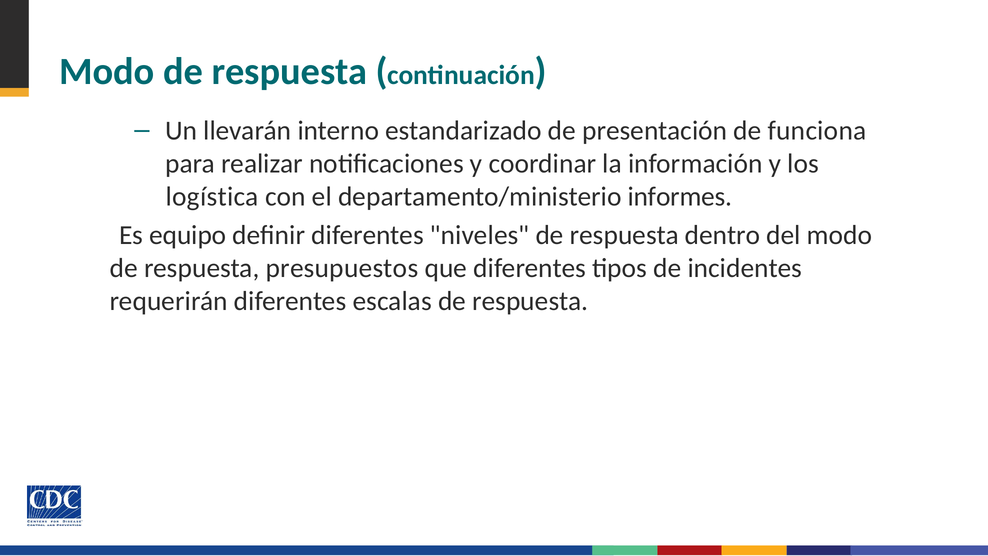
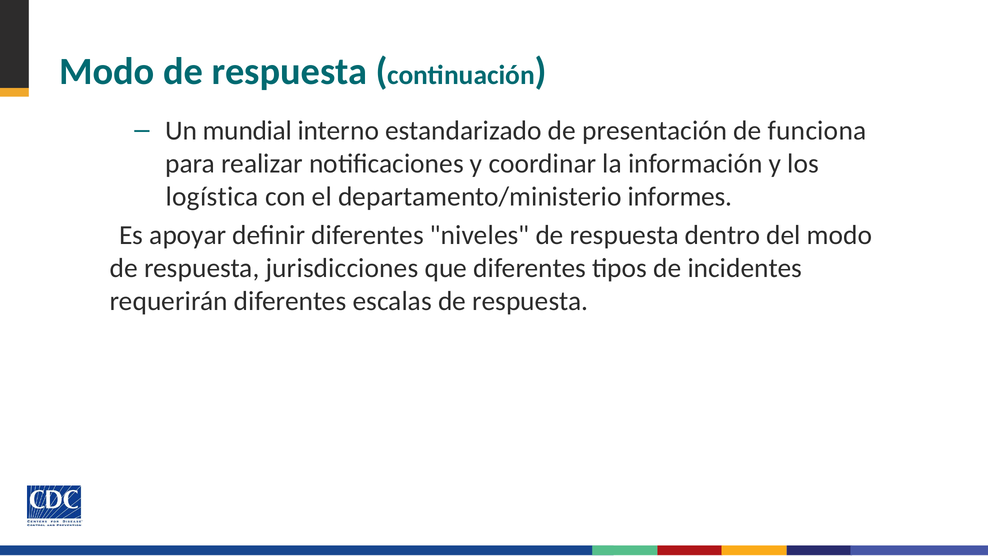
llevarán: llevarán -> mundial
equipo: equipo -> apoyar
presupuestos: presupuestos -> jurisdicciones
